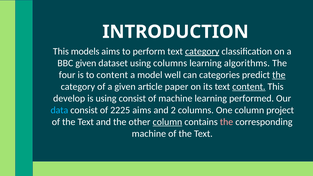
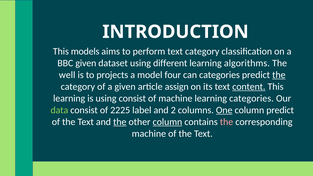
category at (202, 51) underline: present -> none
using columns: columns -> different
four: four -> well
to content: content -> projects
well: well -> four
paper: paper -> assign
develop at (69, 98): develop -> learning
learning performed: performed -> categories
data colour: light blue -> light green
2225 aims: aims -> label
One underline: none -> present
column project: project -> predict
the at (120, 122) underline: none -> present
